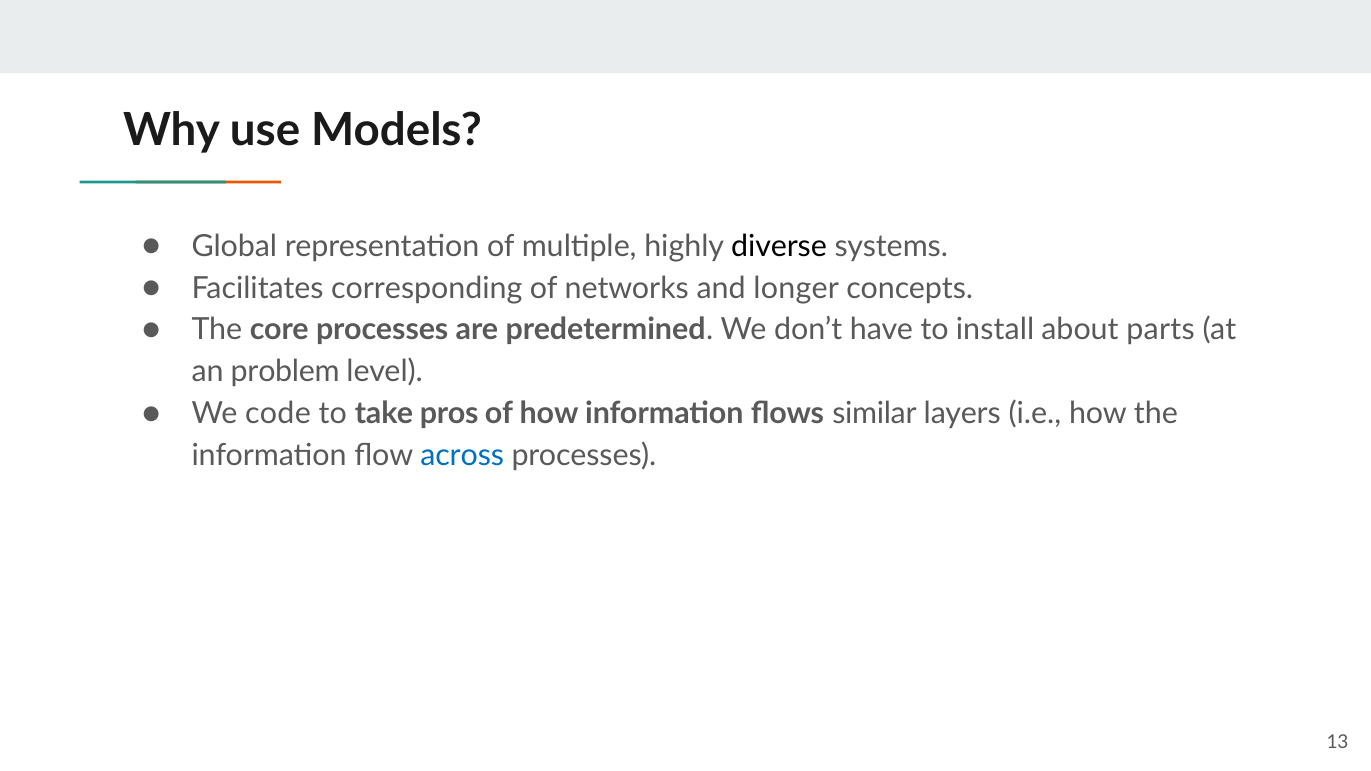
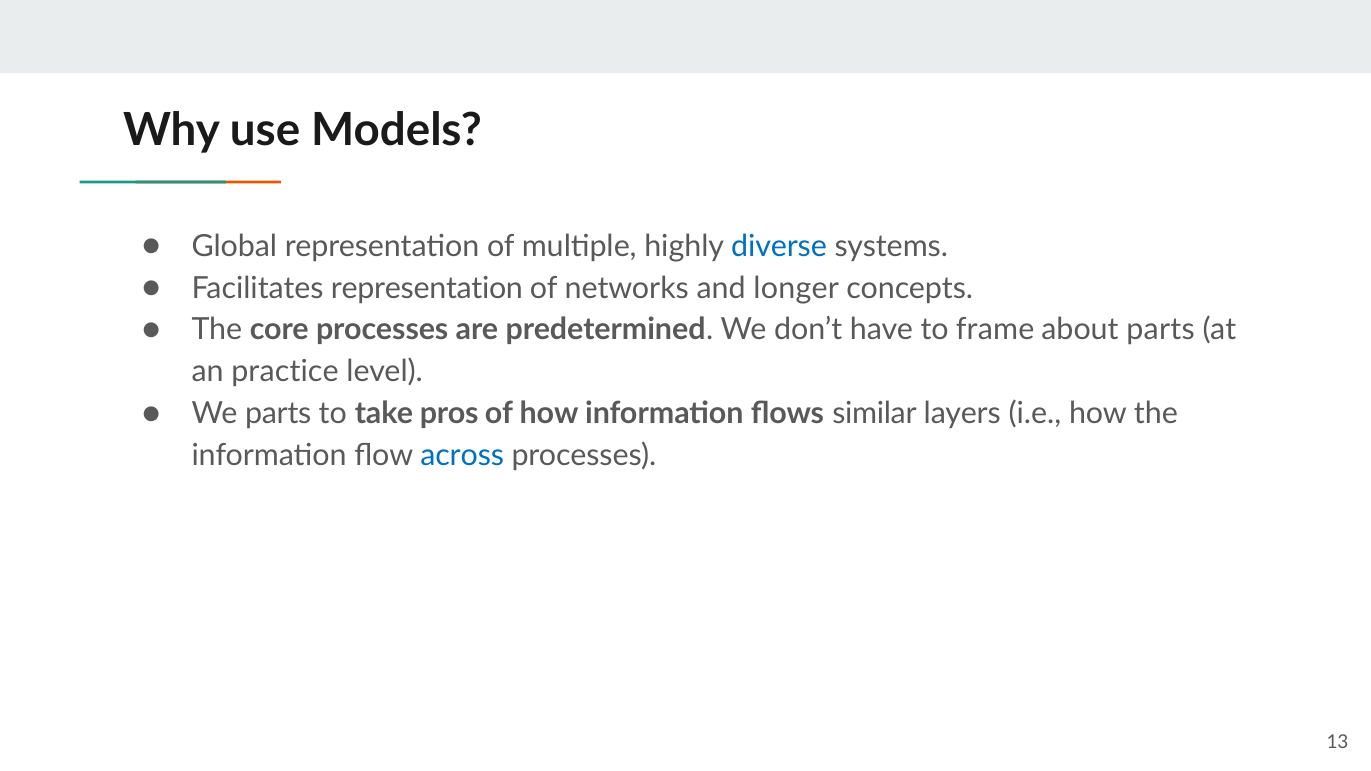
diverse colour: black -> blue
Facilitates corresponding: corresponding -> representation
install: install -> frame
problem: problem -> practice
We code: code -> parts
